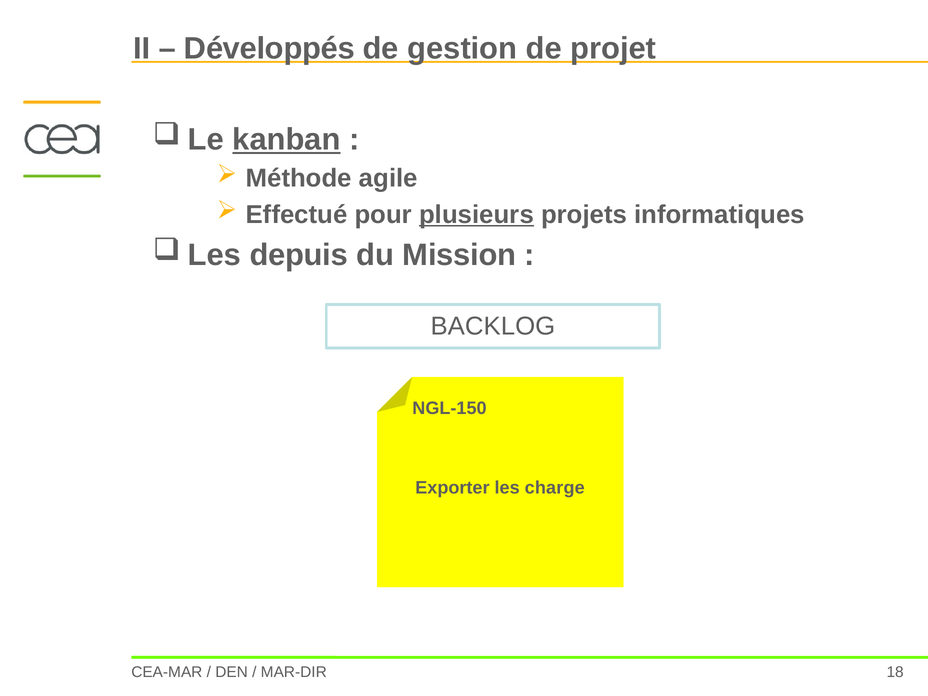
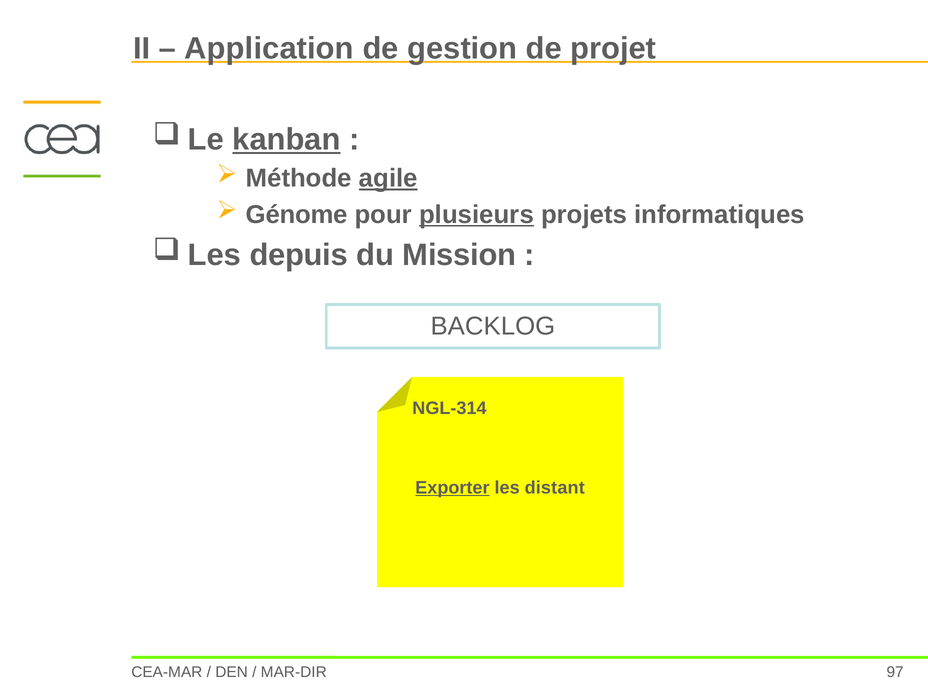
Développés: Développés -> Application
agile underline: none -> present
Effectué: Effectué -> Génome
NGL-150: NGL-150 -> NGL-314
Exporter underline: none -> present
charge: charge -> distant
18: 18 -> 97
